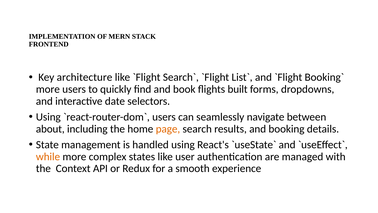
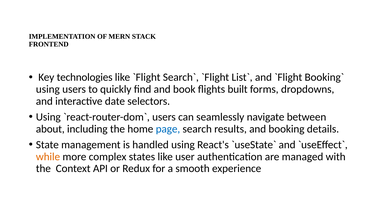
architecture: architecture -> technologies
more at (48, 89): more -> using
page colour: orange -> blue
